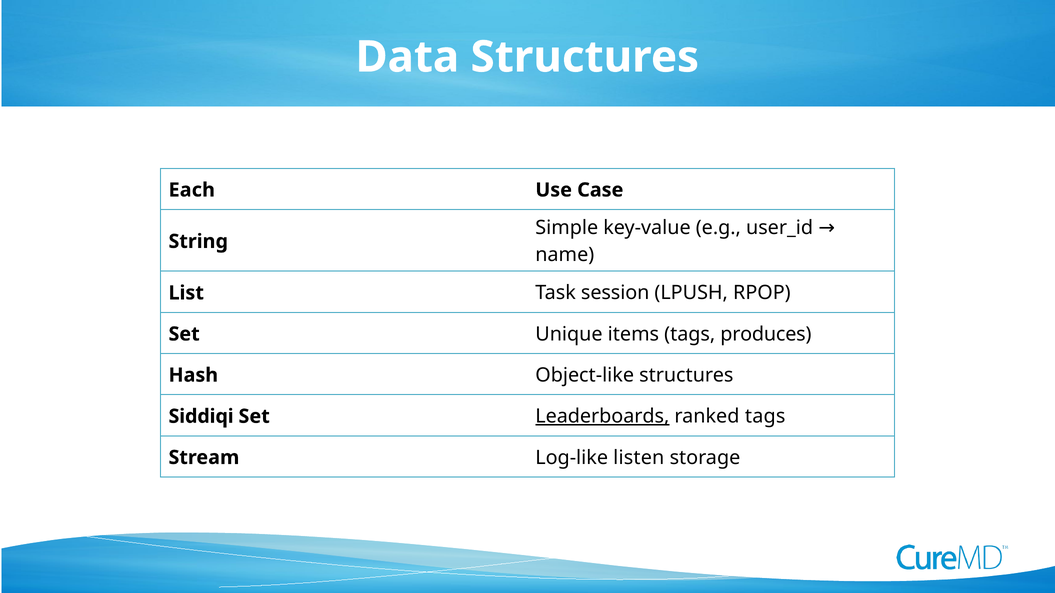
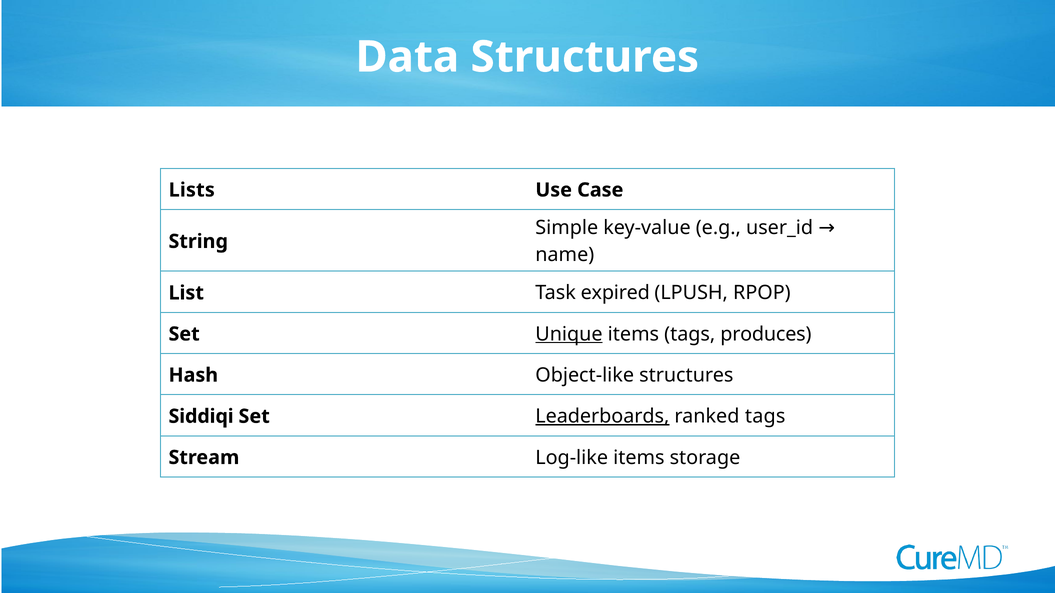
Each: Each -> Lists
session: session -> expired
Unique underline: none -> present
Log-like listen: listen -> items
